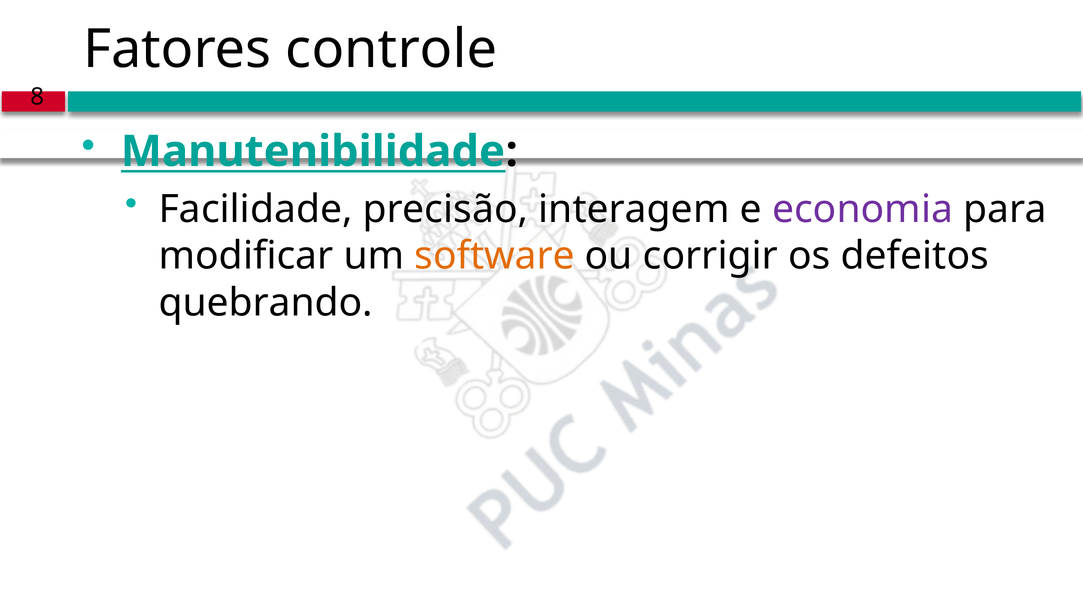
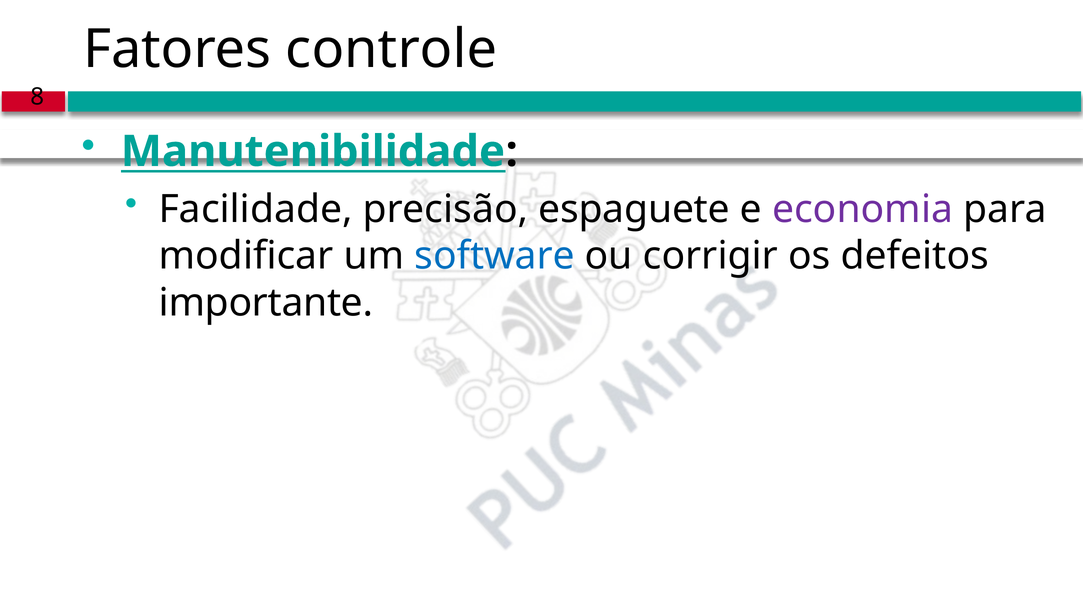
interagem: interagem -> espaguete
software at (495, 256) colour: orange -> blue
quebrando: quebrando -> importante
